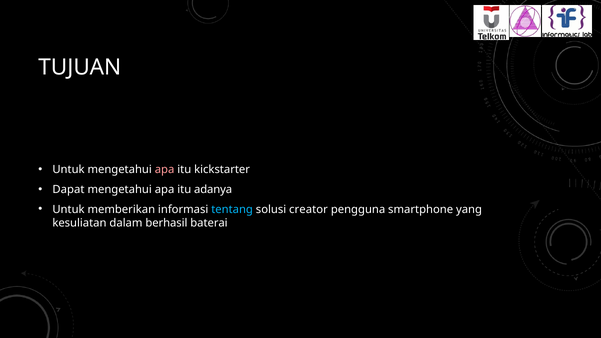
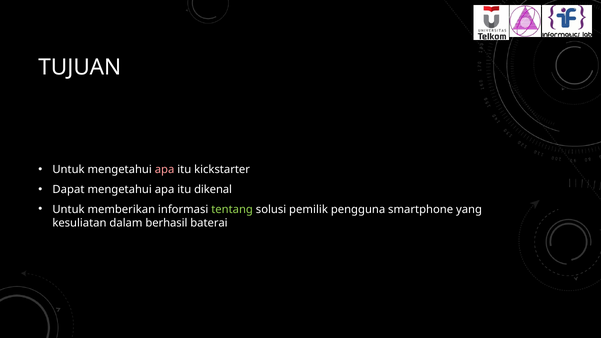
adanya: adanya -> dikenal
tentang colour: light blue -> light green
creator: creator -> pemilik
